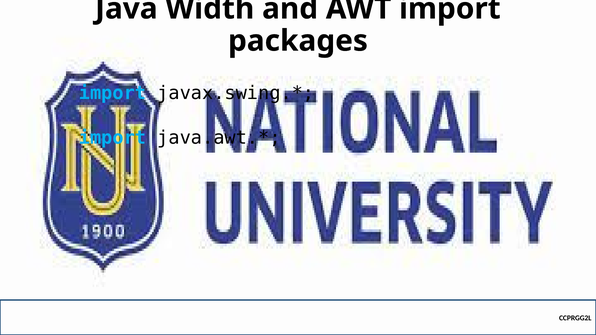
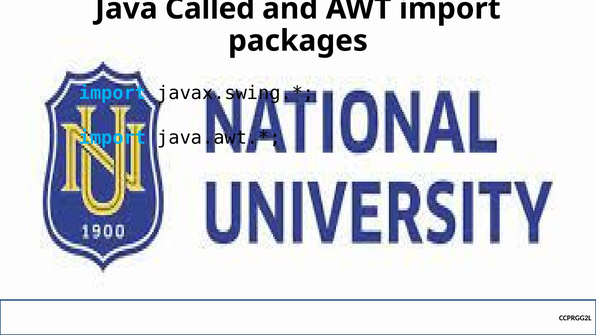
Width: Width -> Called
